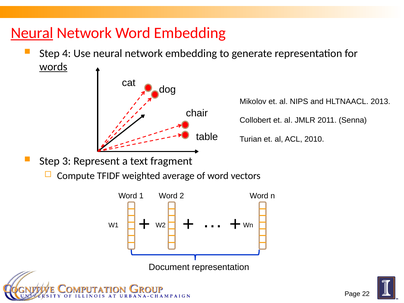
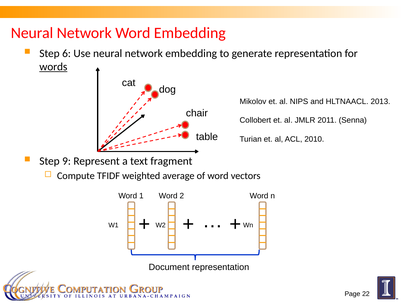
Neural at (32, 33) underline: present -> none
4: 4 -> 6
3: 3 -> 9
